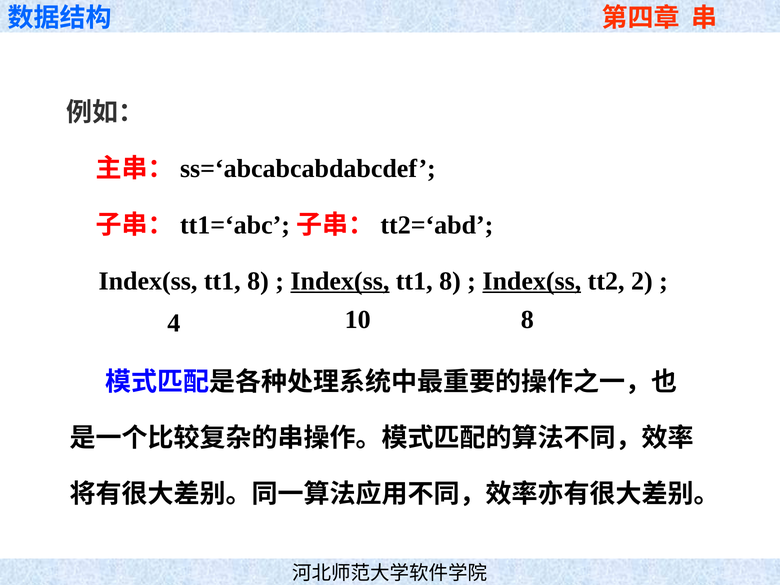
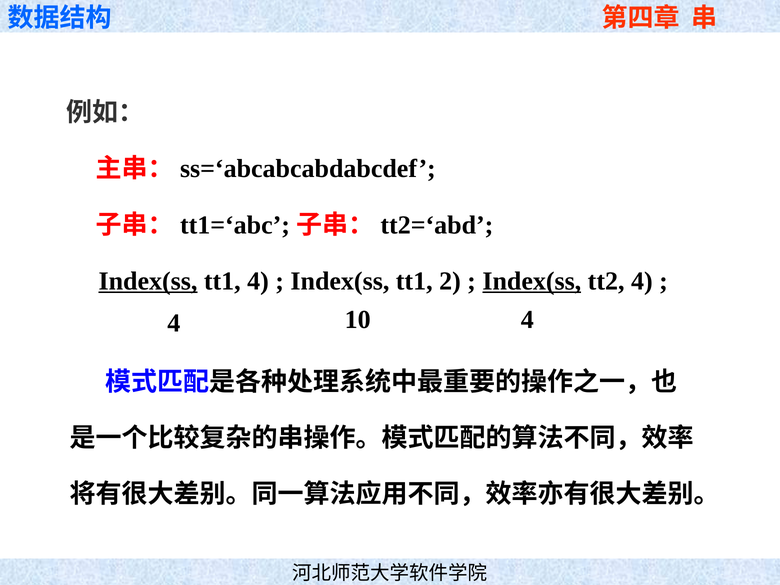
Index(ss at (148, 281) underline: none -> present
8 at (258, 281): 8 -> 4
Index(ss at (340, 281) underline: present -> none
8 at (450, 281): 8 -> 2
tt2 2: 2 -> 4
10 8: 8 -> 4
